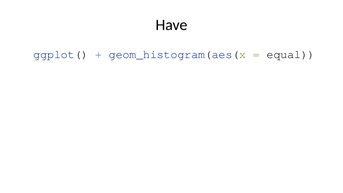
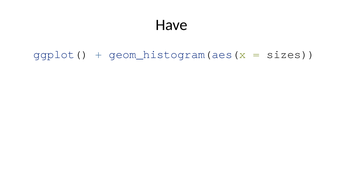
equal: equal -> sizes
